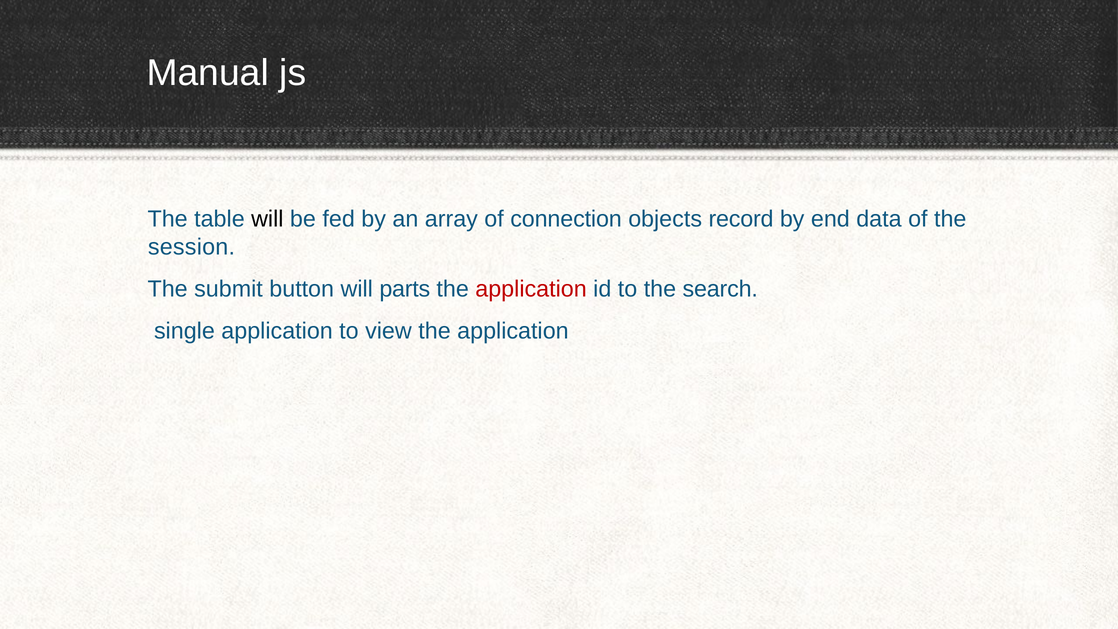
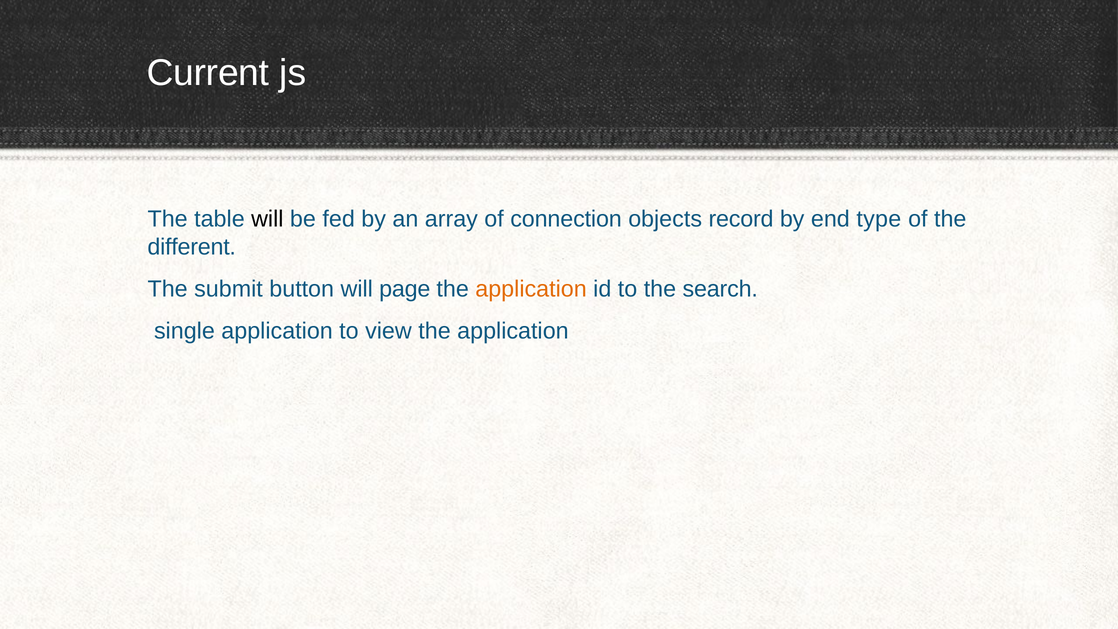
Manual: Manual -> Current
data: data -> type
session: session -> different
parts: parts -> page
application at (531, 289) colour: red -> orange
